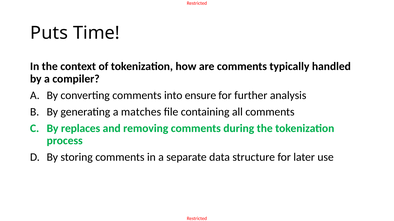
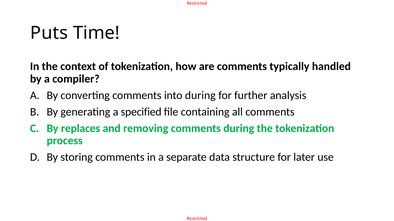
into ensure: ensure -> during
matches: matches -> specified
